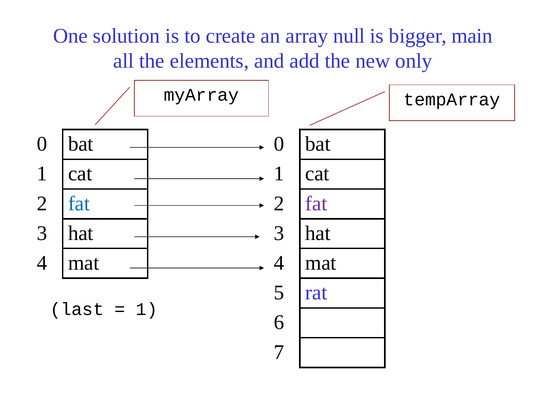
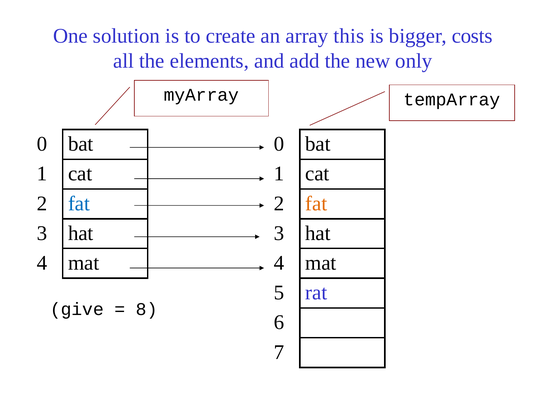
null: null -> this
main: main -> costs
fat at (316, 204) colour: purple -> orange
last: last -> give
1 at (147, 310): 1 -> 8
